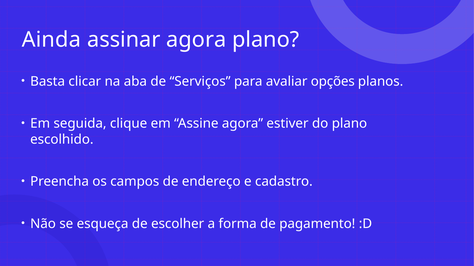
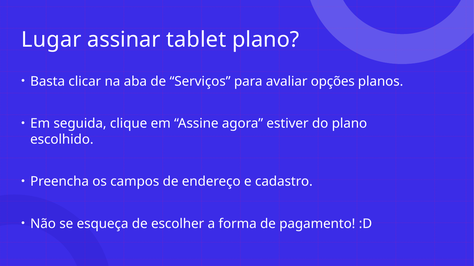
Ainda: Ainda -> Lugar
assinar agora: agora -> tablet
